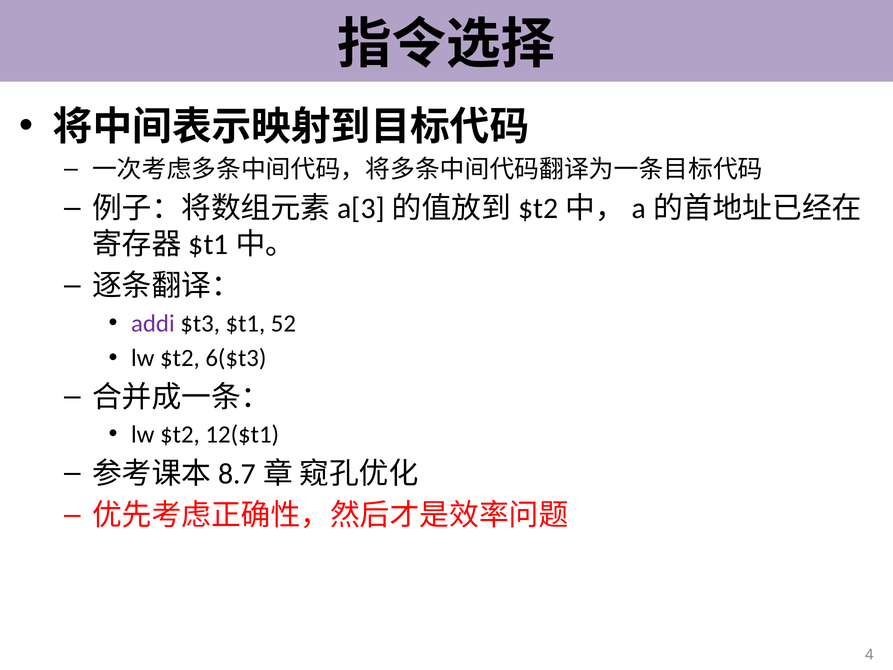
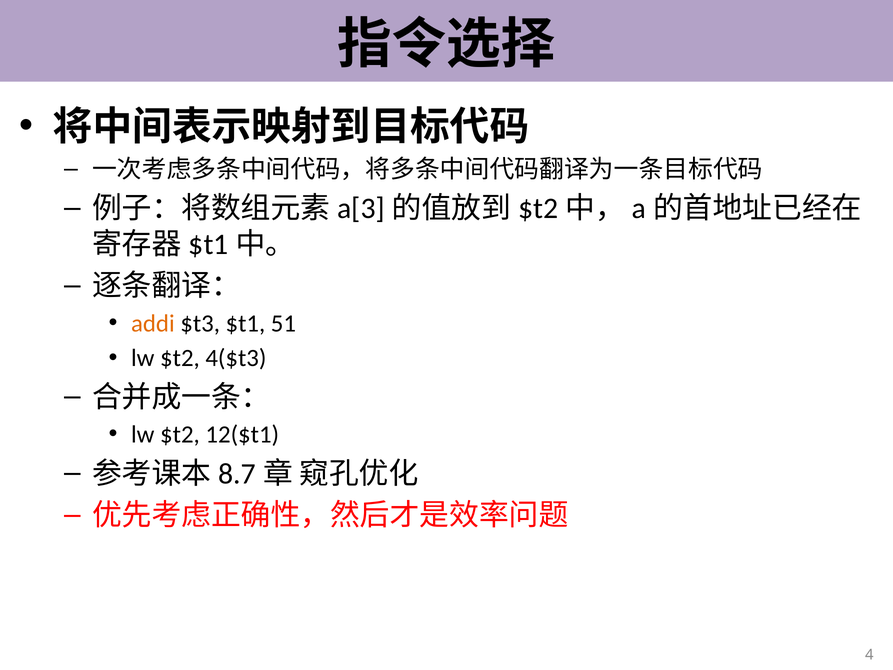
addi colour: purple -> orange
52: 52 -> 51
6($t3: 6($t3 -> 4($t3
